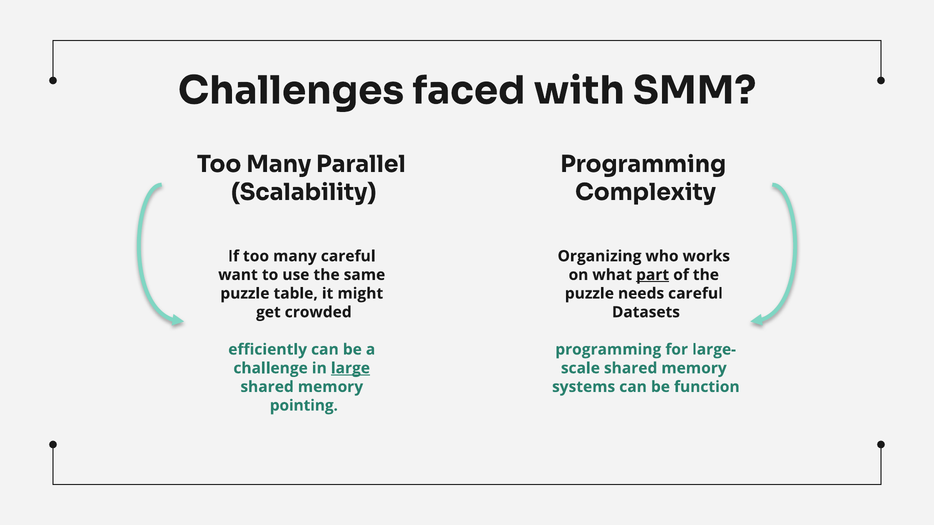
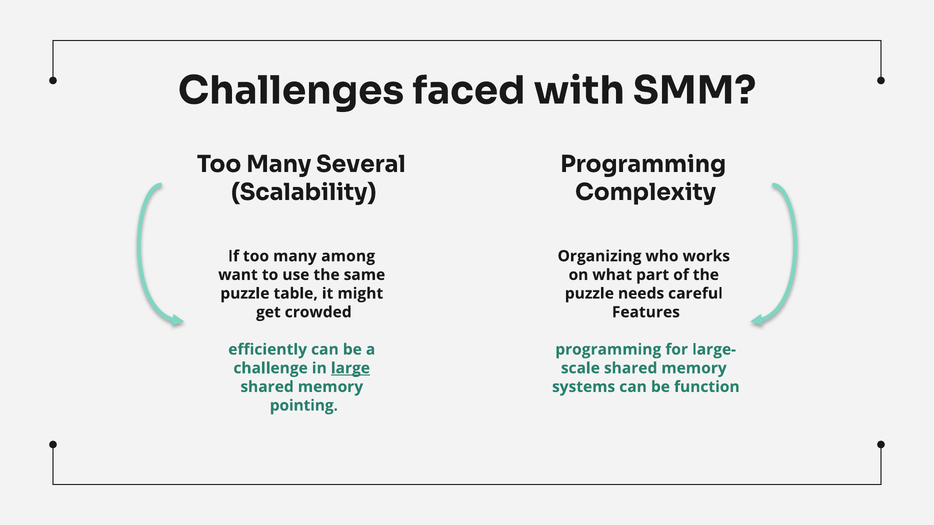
Parallel: Parallel -> Several
many careful: careful -> among
part underline: present -> none
Datasets: Datasets -> Features
